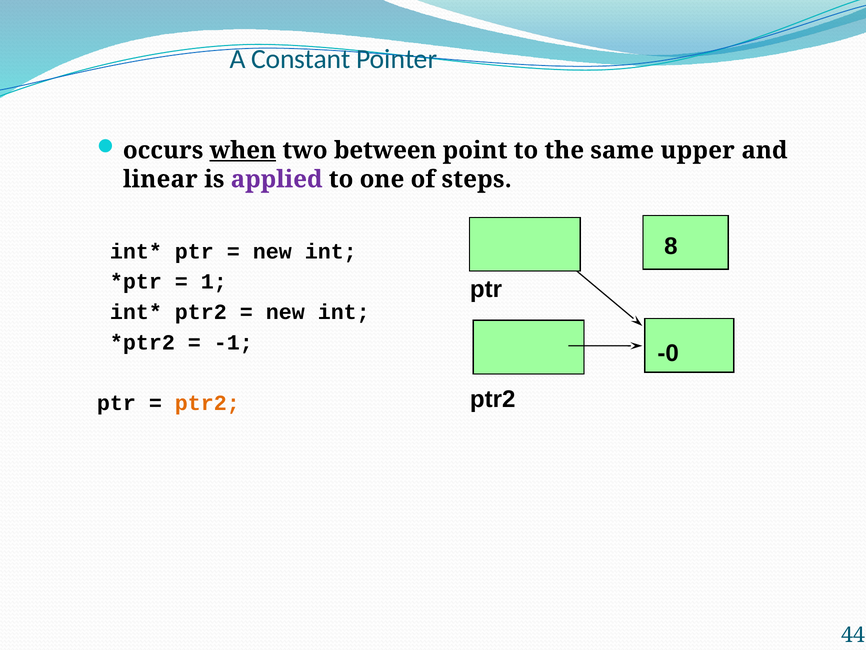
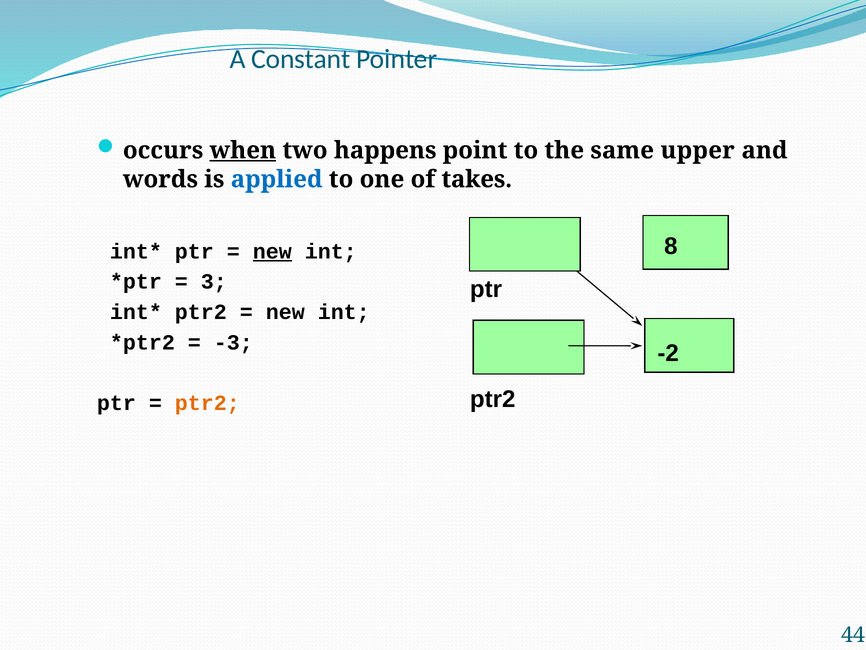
between: between -> happens
linear: linear -> words
applied colour: purple -> blue
steps: steps -> takes
new at (272, 251) underline: none -> present
1: 1 -> 3
-1: -1 -> -3
-0: -0 -> -2
